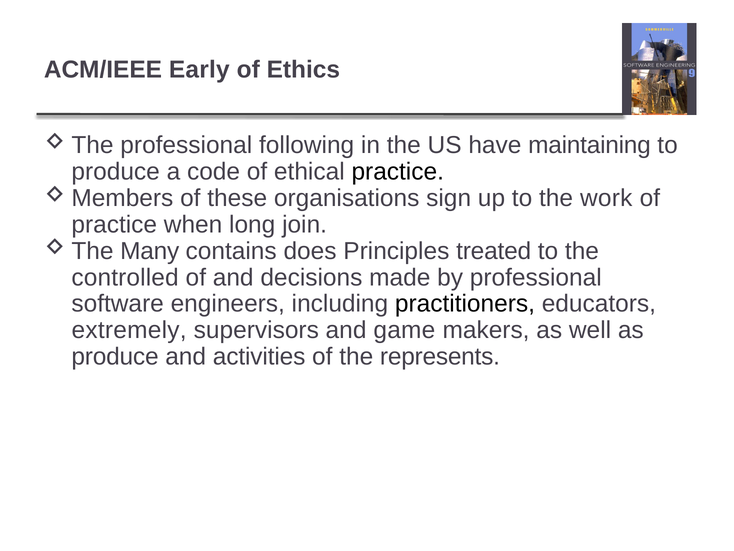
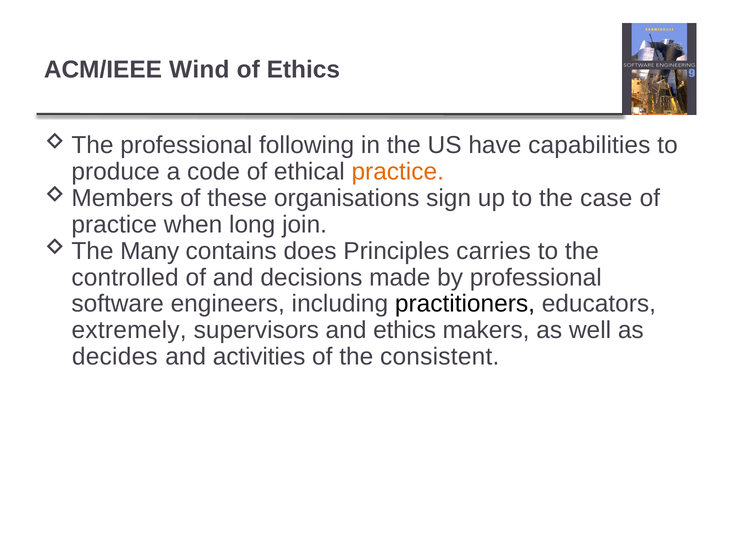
Early: Early -> Wind
maintaining: maintaining -> capabilities
practice at (398, 172) colour: black -> orange
work: work -> case
treated: treated -> carries
and game: game -> ethics
produce at (115, 356): produce -> decides
represents: represents -> consistent
